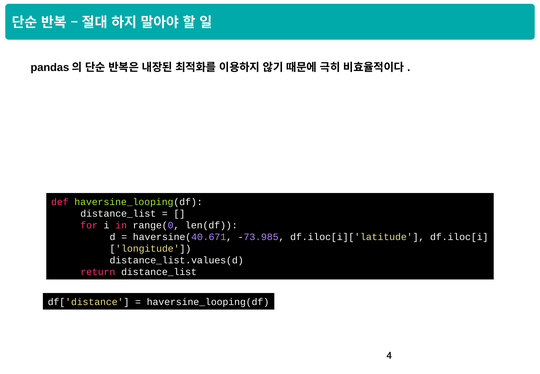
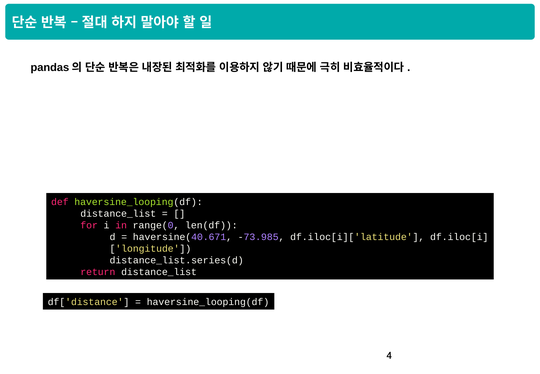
distance_list.values(d: distance_list.values(d -> distance_list.series(d
